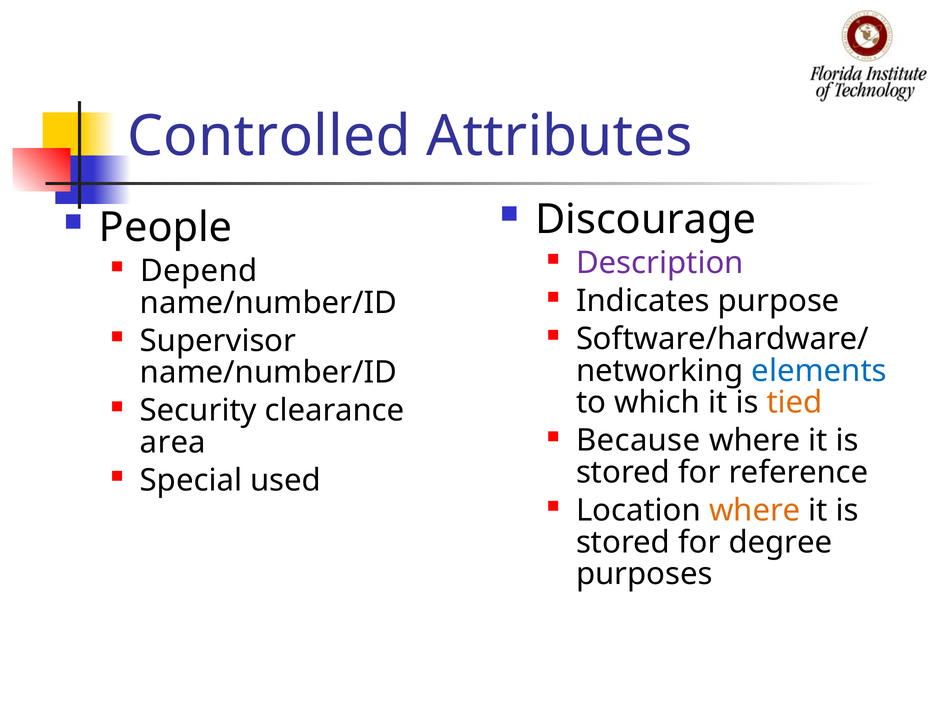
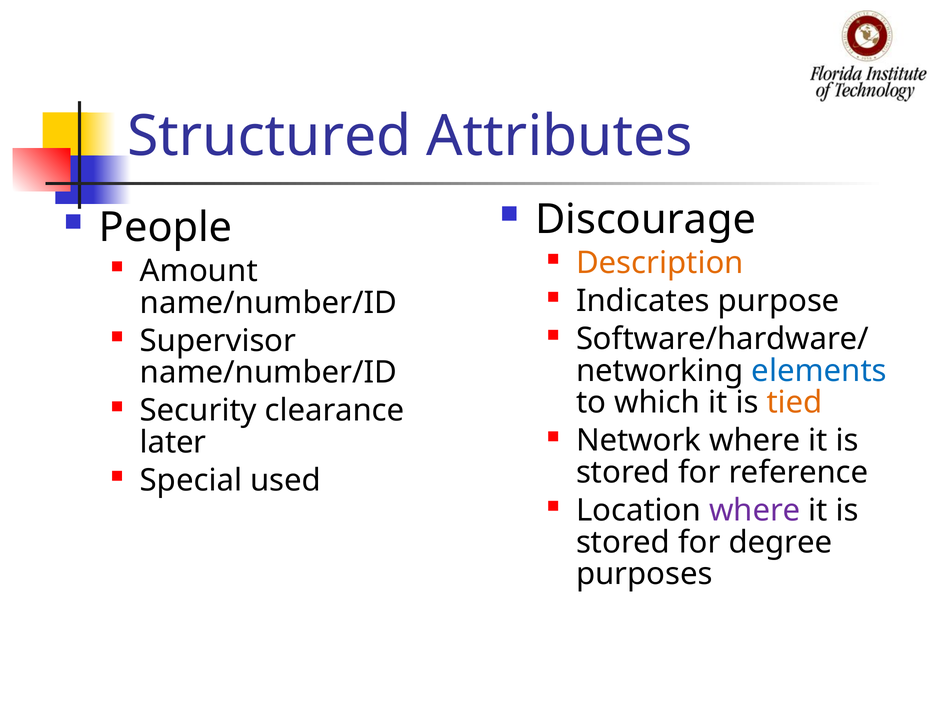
Controlled: Controlled -> Structured
Description colour: purple -> orange
Depend: Depend -> Amount
Because: Because -> Network
area: area -> later
where at (755, 511) colour: orange -> purple
